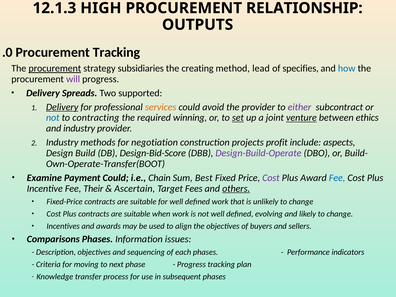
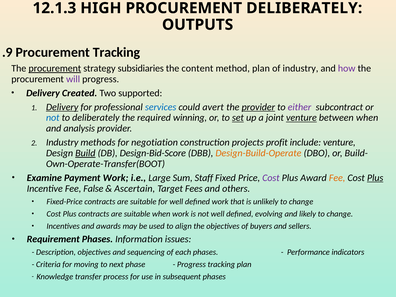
PROCUREMENT RELATIONSHIP: RELATIONSHIP -> DELIBERATELY
.0: .0 -> .9
creating: creating -> content
method lead: lead -> plan
of specifies: specifies -> industry
how colour: blue -> purple
Spreads: Spreads -> Created
services colour: orange -> blue
avoid: avoid -> avert
provider at (258, 107) underline: none -> present
to contracting: contracting -> deliberately
between ethics: ethics -> when
and industry: industry -> analysis
include aspects: aspects -> venture
Build underline: none -> present
Design-Build-Operate colour: purple -> orange
Payment Could: Could -> Work
Chain: Chain -> Large
Best: Best -> Staff
Fee at (337, 178) colour: blue -> orange
Plus at (375, 178) underline: none -> present
Their: Their -> False
others underline: present -> none
Comparisons: Comparisons -> Requirement
